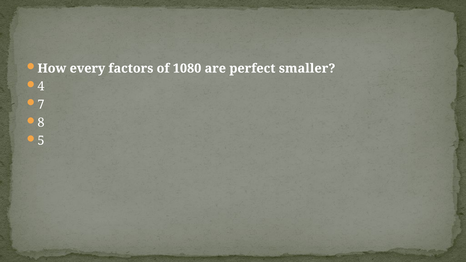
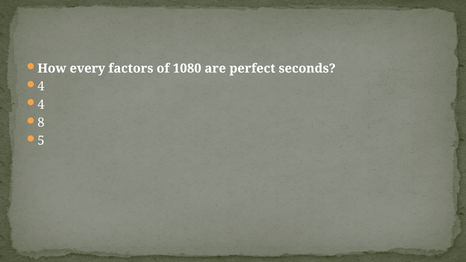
smaller: smaller -> seconds
7 at (41, 105): 7 -> 4
